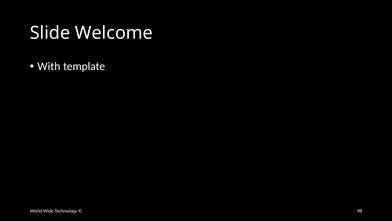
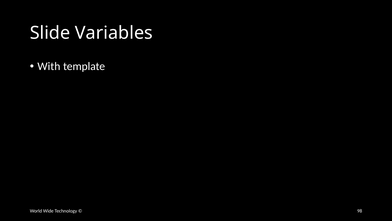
Welcome: Welcome -> Variables
